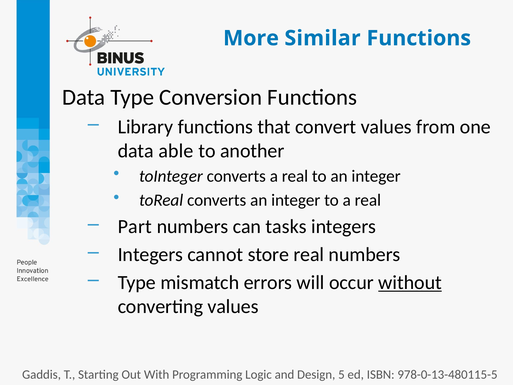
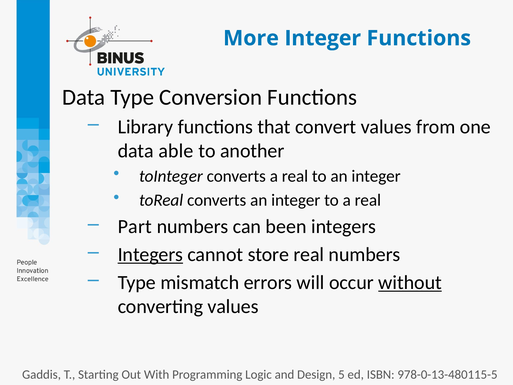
More Similar: Similar -> Integer
tasks: tasks -> been
Integers at (150, 254) underline: none -> present
